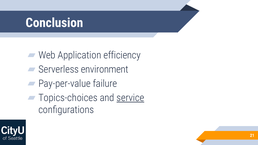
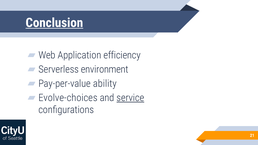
Conclusion underline: none -> present
failure: failure -> ability
Topics-choices: Topics-choices -> Evolve-choices
